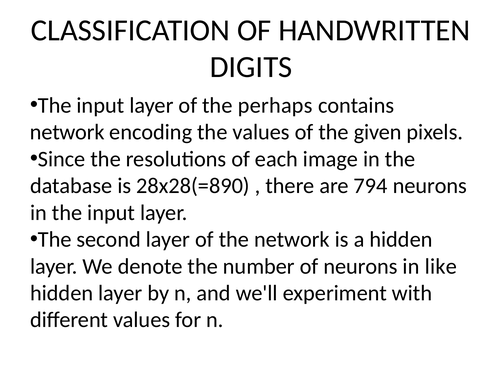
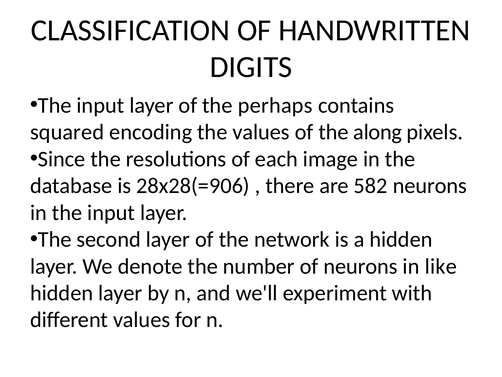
network at (67, 132): network -> squared
given: given -> along
28x28(=890: 28x28(=890 -> 28x28(=906
794: 794 -> 582
